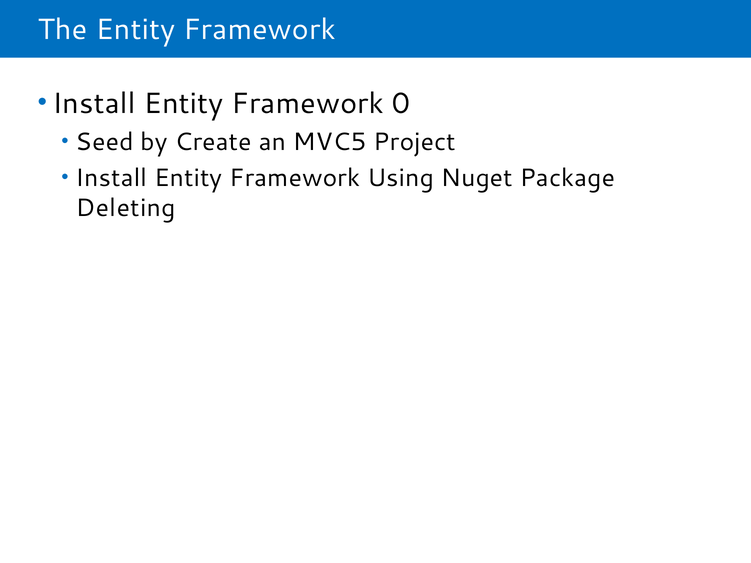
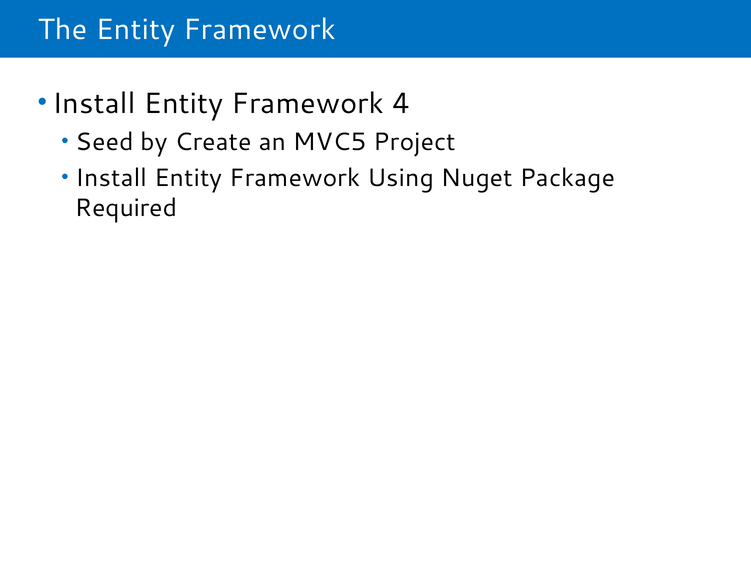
0: 0 -> 4
Deleting: Deleting -> Required
